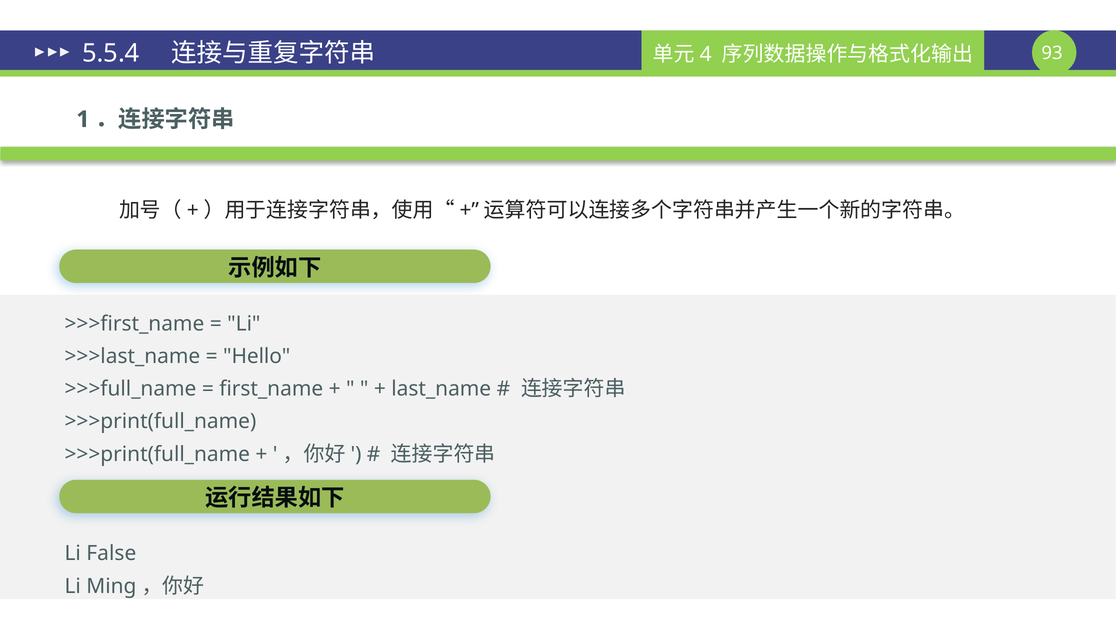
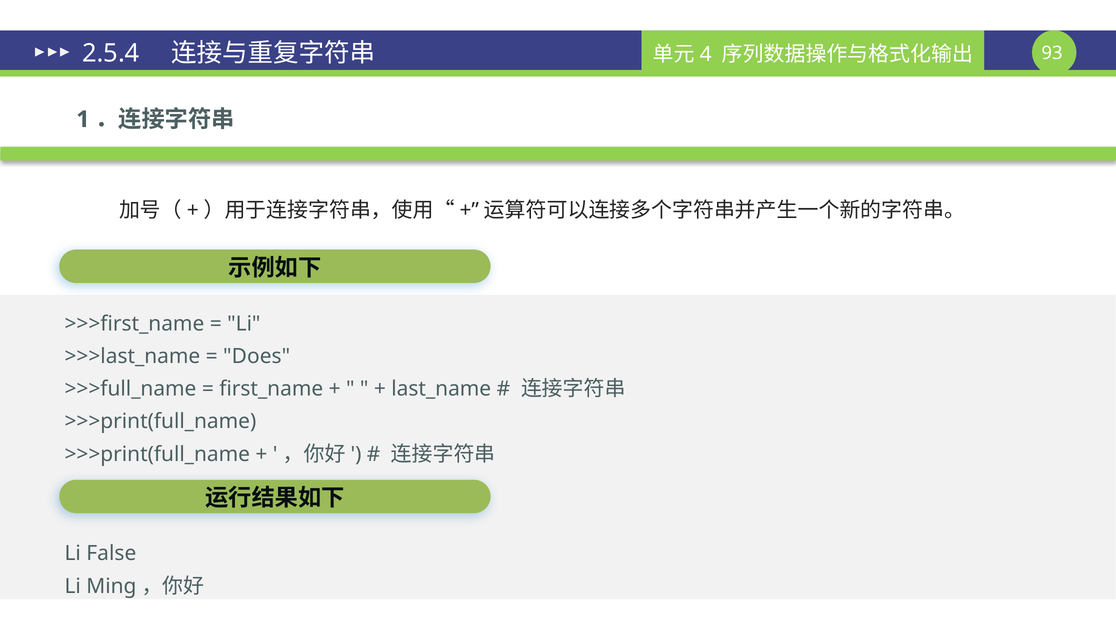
5.5.4: 5.5.4 -> 2.5.4
Hello: Hello -> Does
